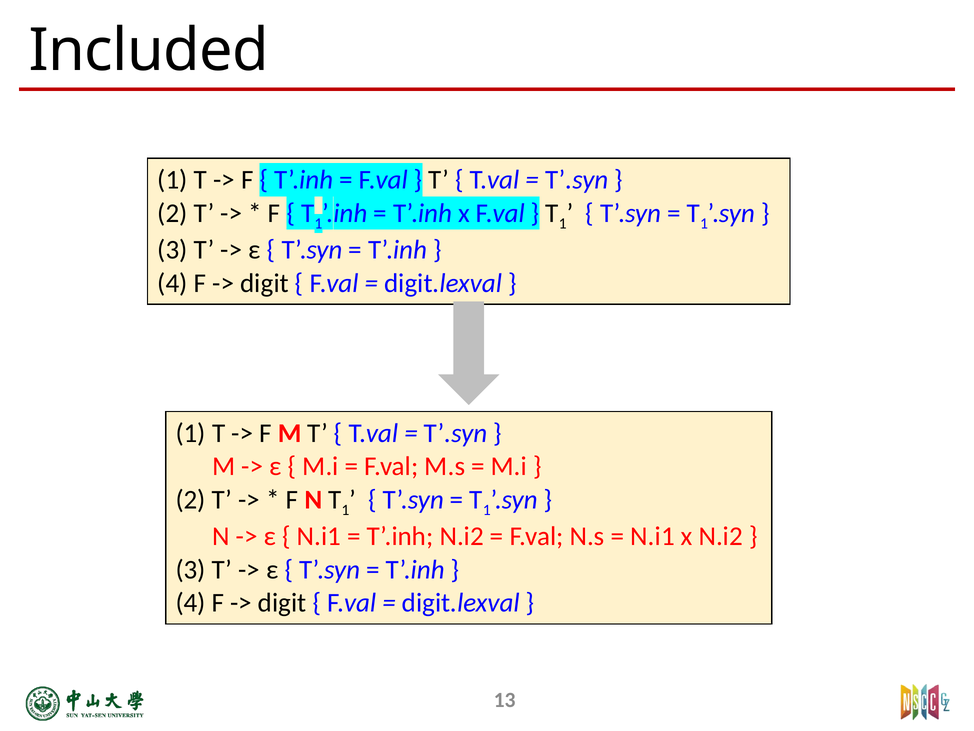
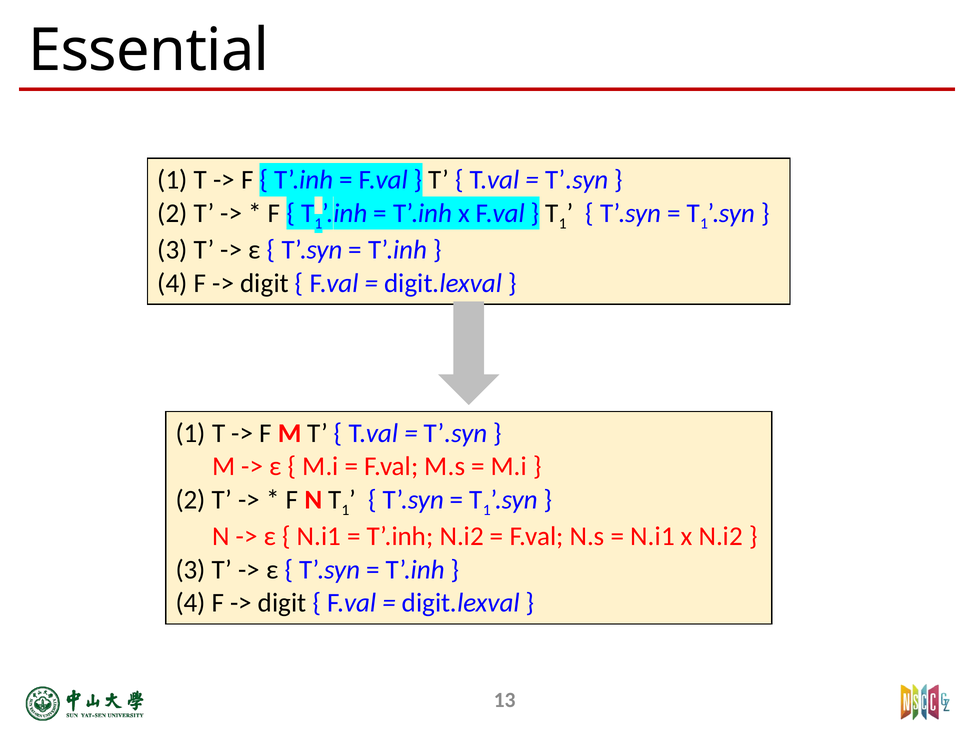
Included: Included -> Essential
